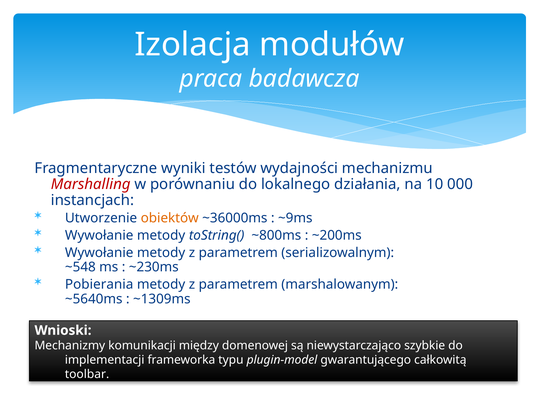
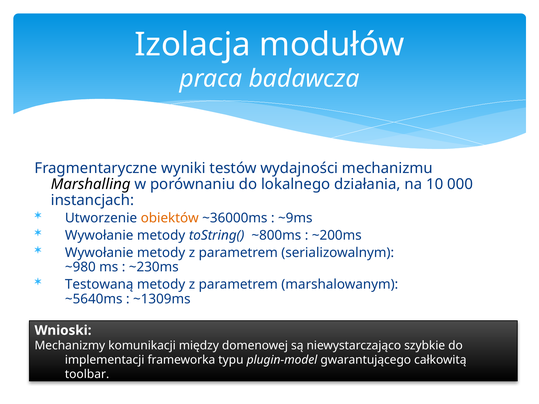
Marshalling colour: red -> black
~548: ~548 -> ~980
Pobierania: Pobierania -> Testowaną
